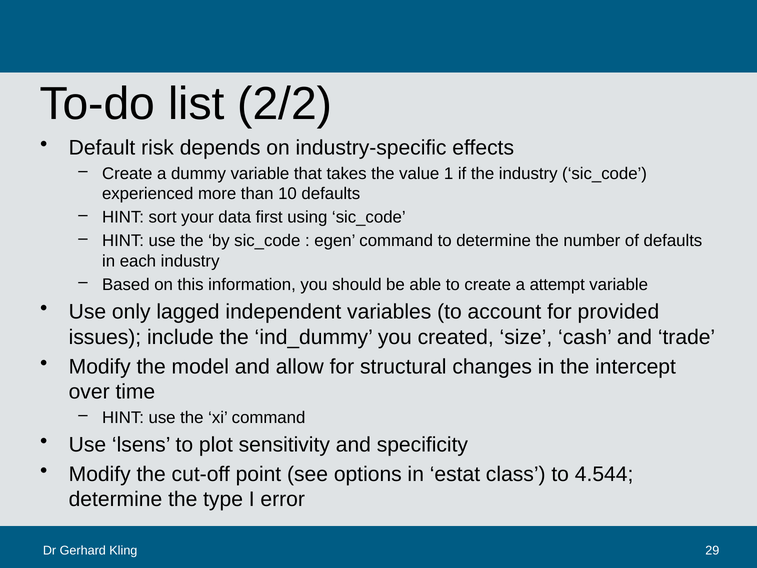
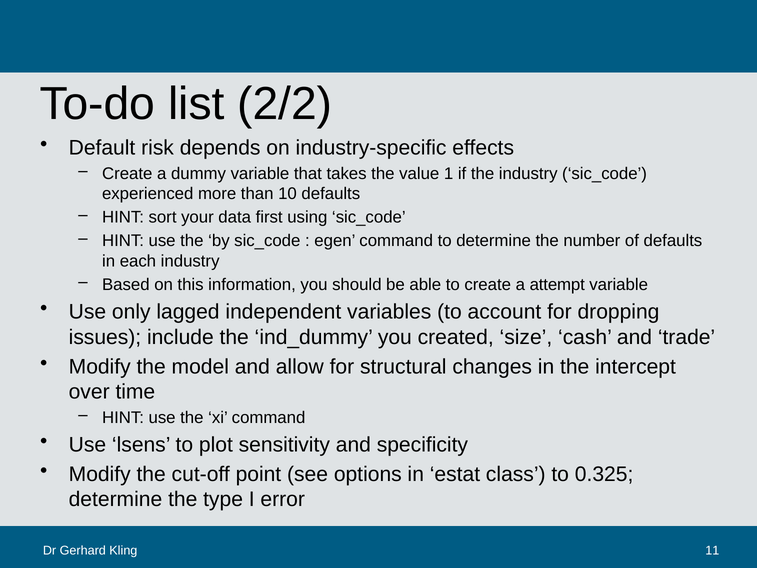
provided: provided -> dropping
4.544: 4.544 -> 0.325
29: 29 -> 11
